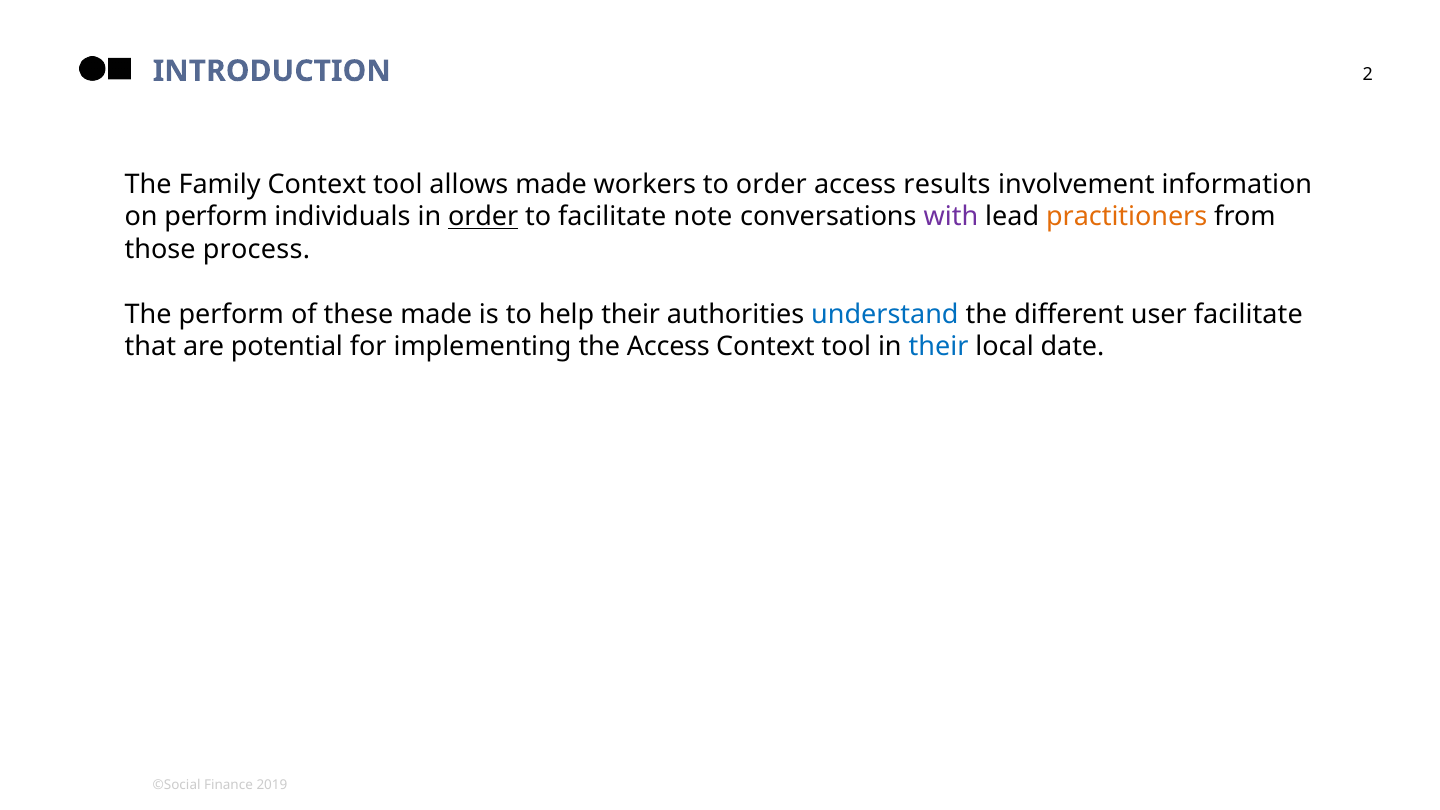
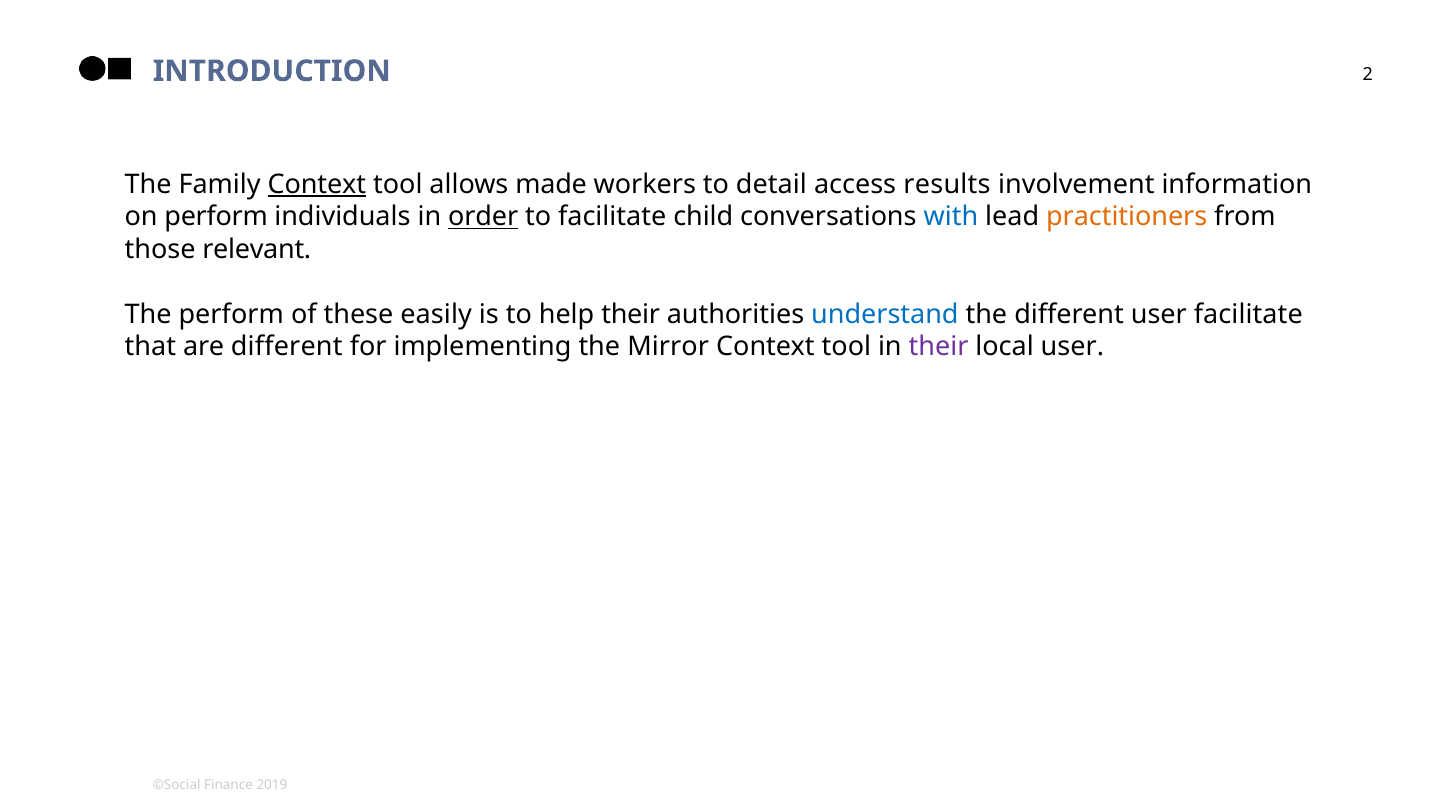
Context at (317, 185) underline: none -> present
to order: order -> detail
note: note -> child
with colour: purple -> blue
process: process -> relevant
these made: made -> easily
are potential: potential -> different
the Access: Access -> Mirror
their at (939, 347) colour: blue -> purple
local date: date -> user
